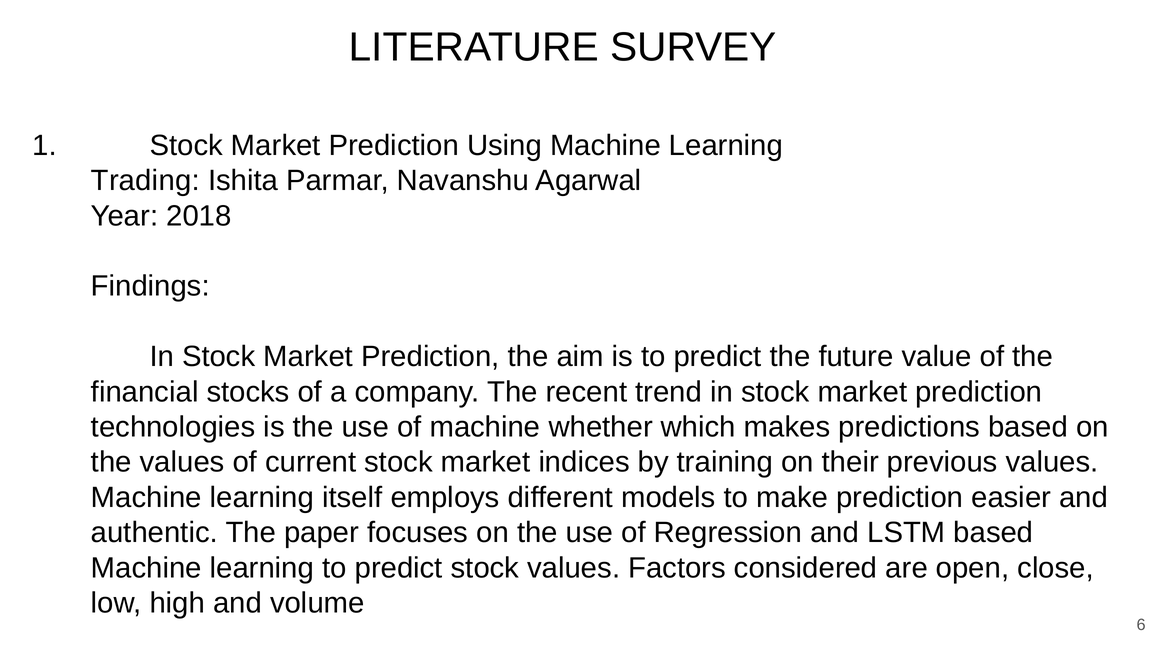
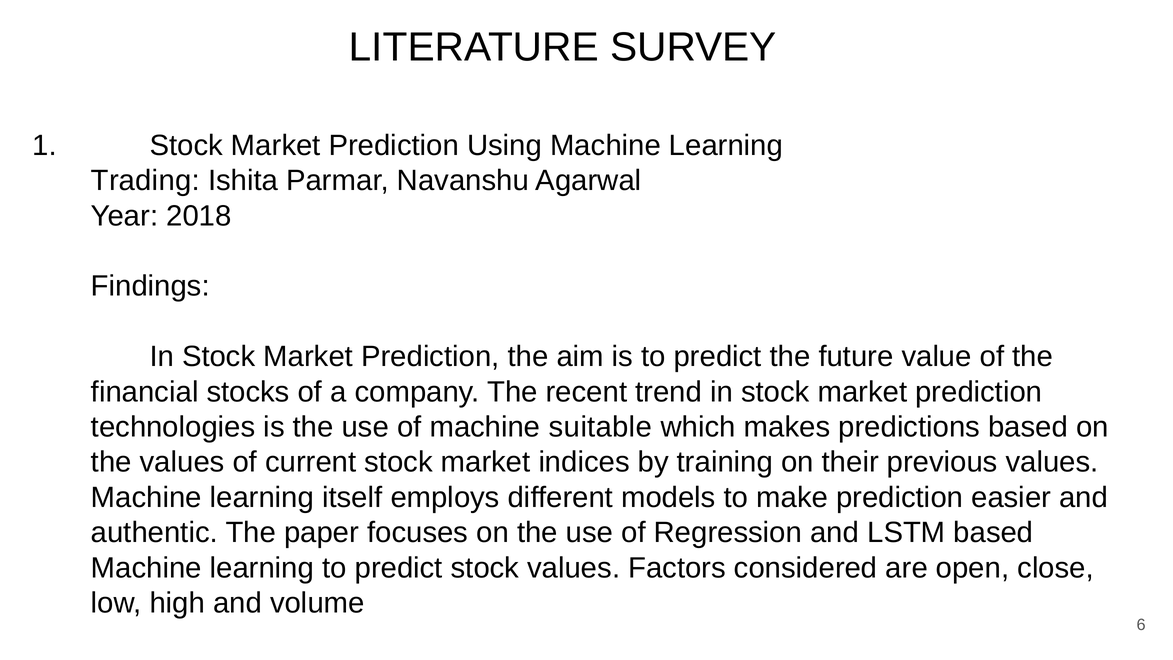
whether: whether -> suitable
